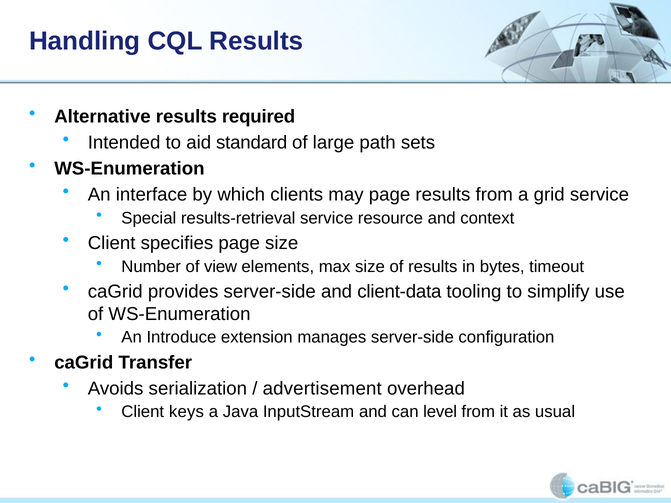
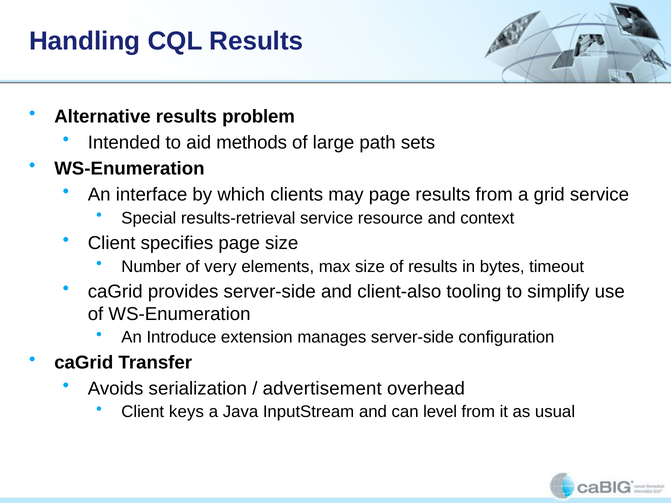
required: required -> problem
standard: standard -> methods
view: view -> very
client-data: client-data -> client-also
